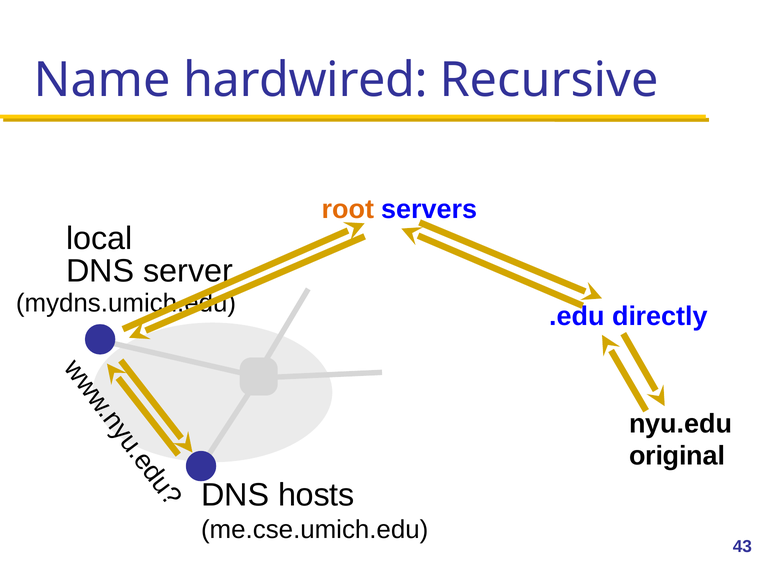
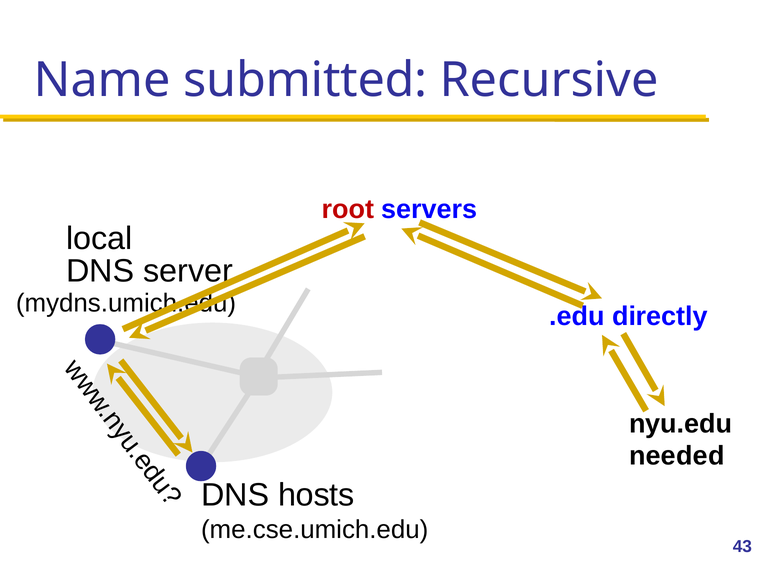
hardwired: hardwired -> submitted
root colour: orange -> red
original: original -> needed
